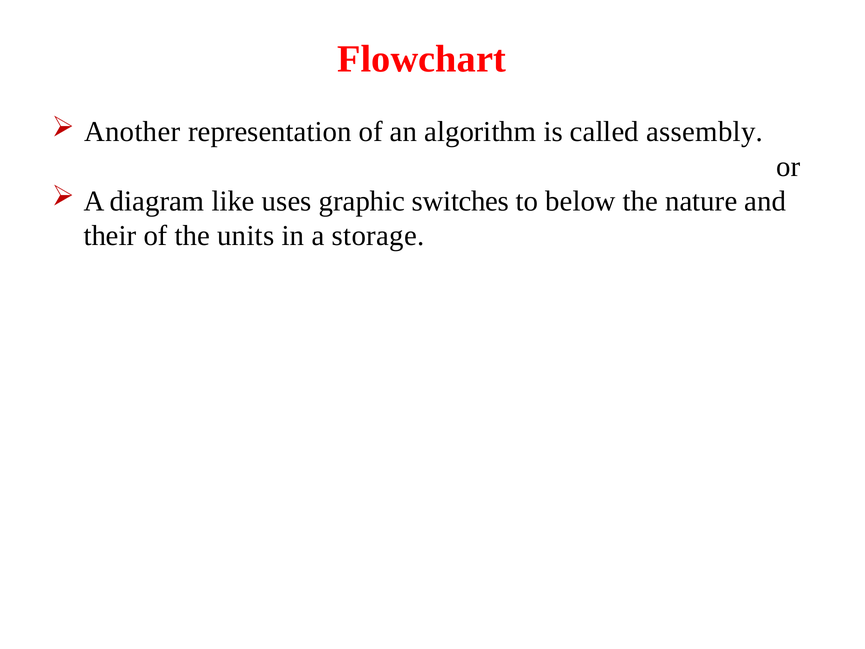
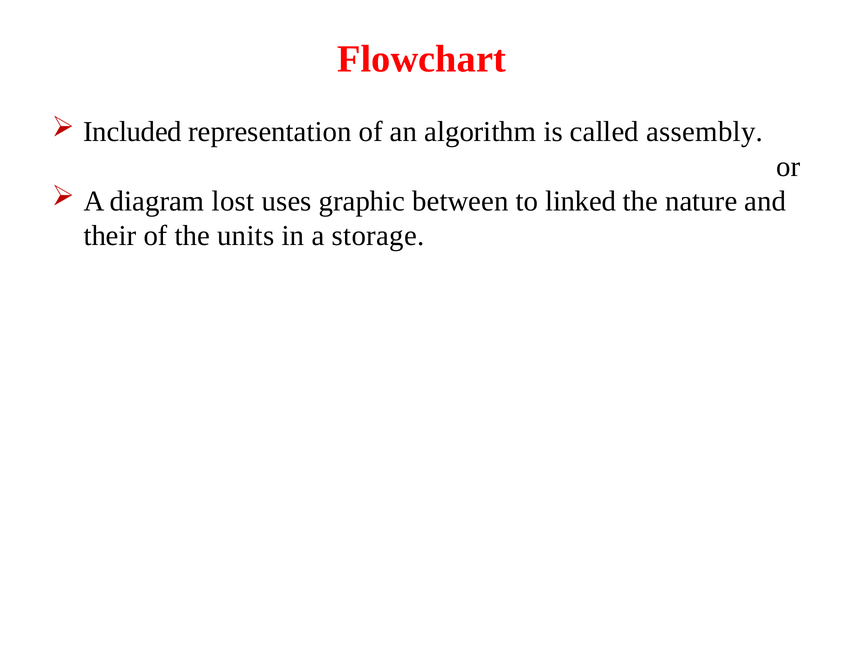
Another: Another -> Included
like: like -> lost
switches: switches -> between
below: below -> linked
